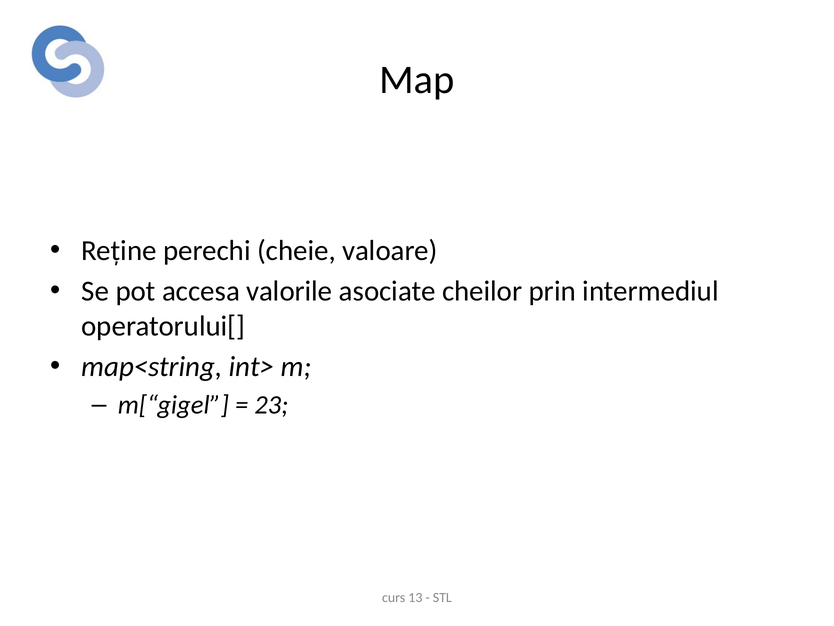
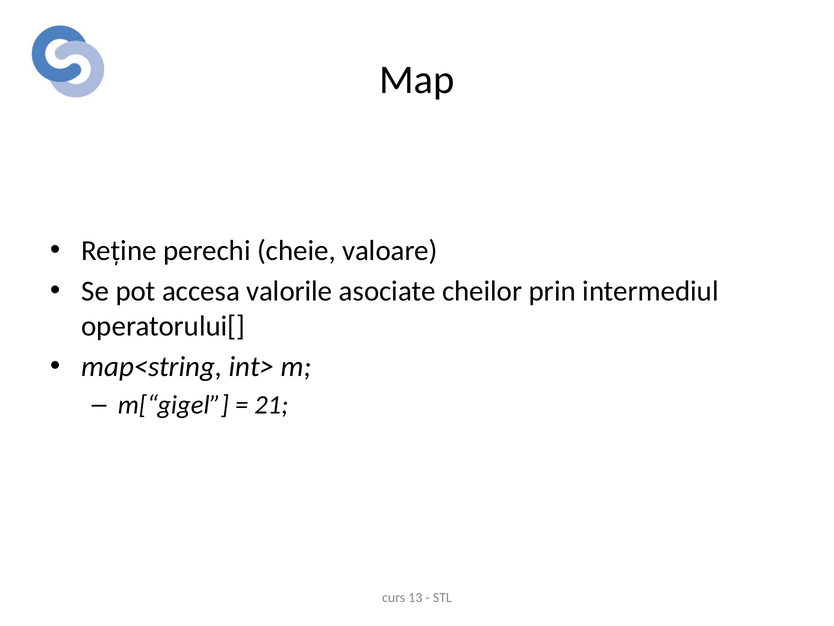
23: 23 -> 21
